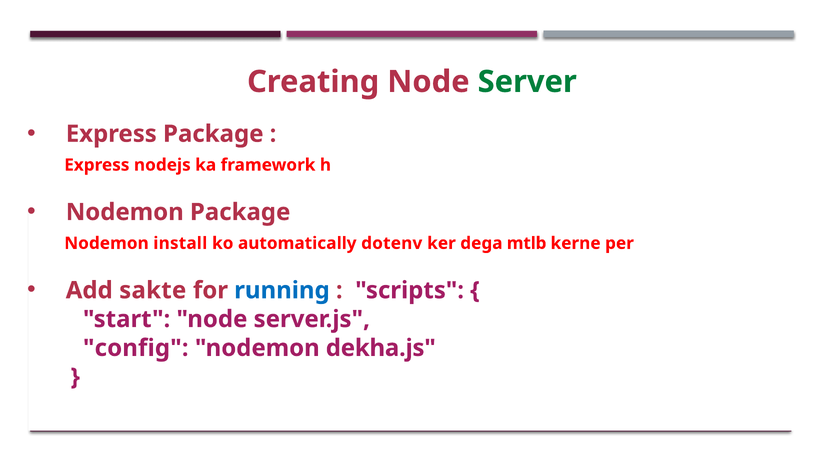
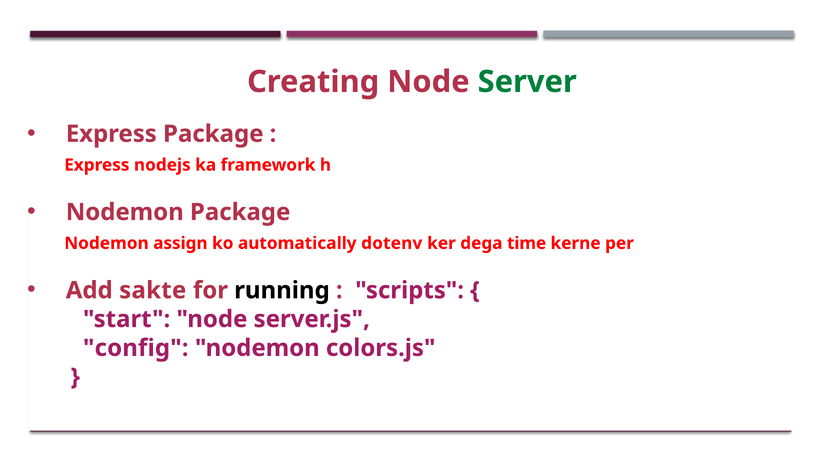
Nodemon install: install -> assign
mtlb: mtlb -> time
running colour: blue -> black
dekha.js: dekha.js -> colors.js
